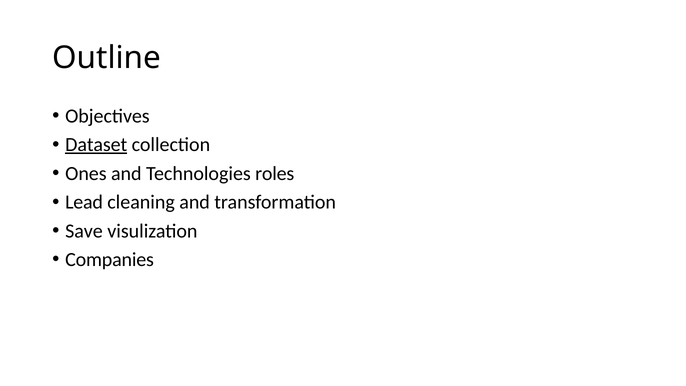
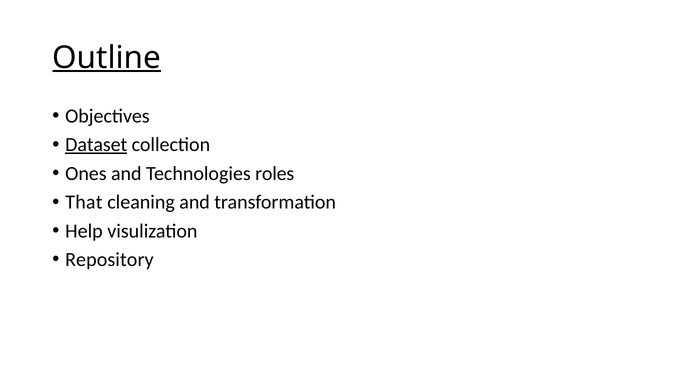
Outline underline: none -> present
Lead: Lead -> That
Save: Save -> Help
Companies: Companies -> Repository
